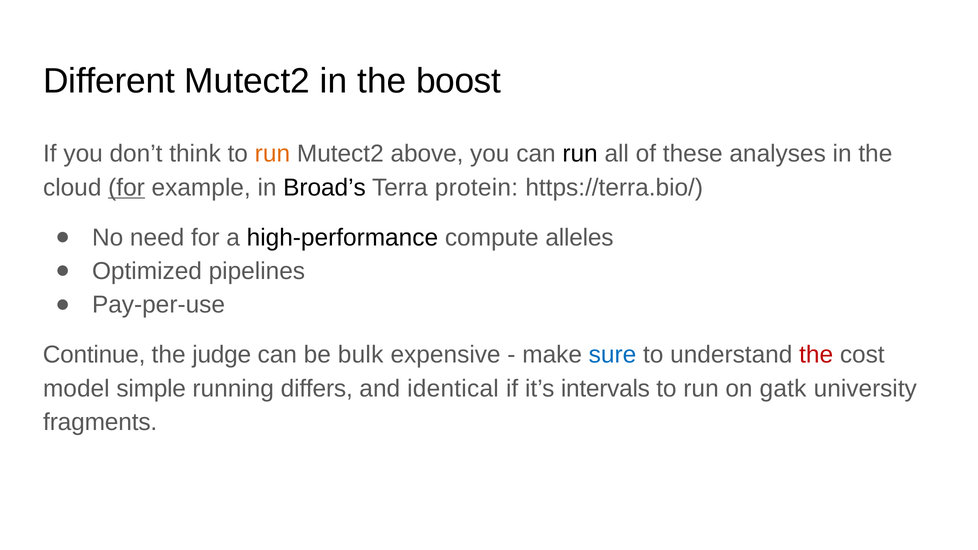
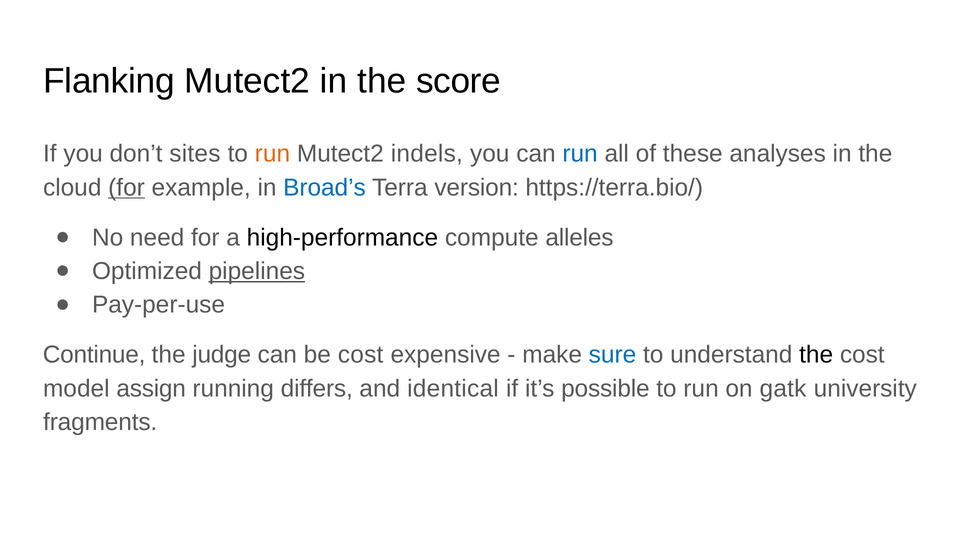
Different: Different -> Flanking
boost: boost -> score
think: think -> sites
above: above -> indels
run at (580, 154) colour: black -> blue
Broad’s colour: black -> blue
protein: protein -> version
pipelines underline: none -> present
be bulk: bulk -> cost
the at (816, 355) colour: red -> black
simple: simple -> assign
intervals: intervals -> possible
